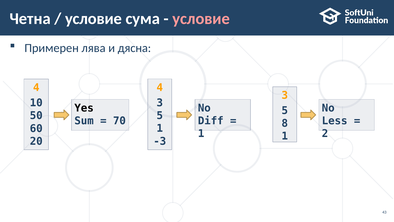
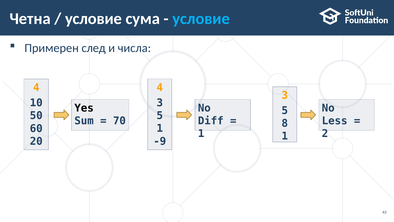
условие at (201, 19) colour: pink -> light blue
лява: лява -> след
дясна: дясна -> числа
-3: -3 -> -9
